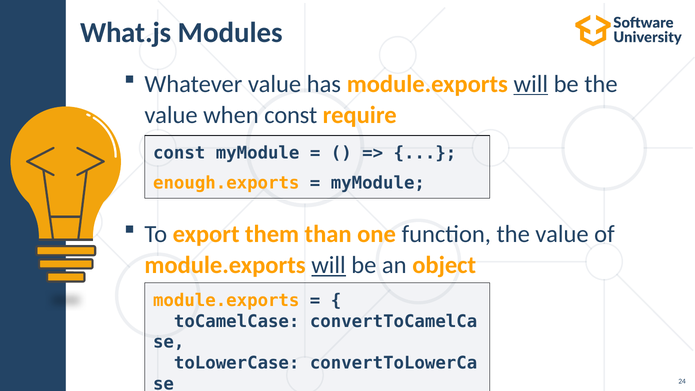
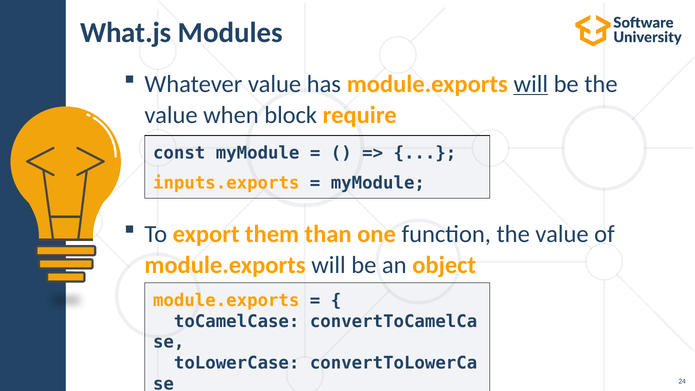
when const: const -> block
enough.exports: enough.exports -> inputs.exports
will at (329, 265) underline: present -> none
